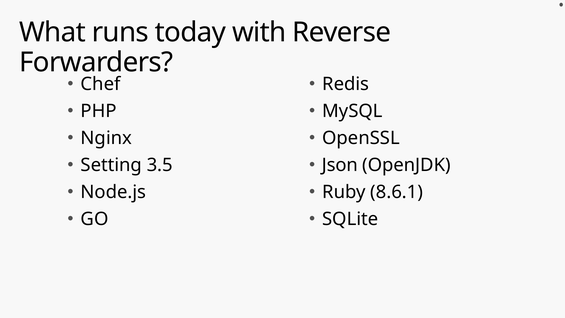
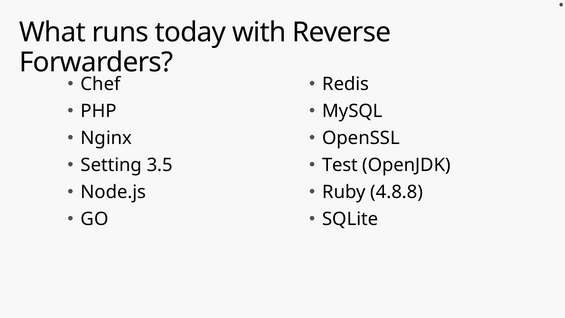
Json: Json -> Test
8.6.1: 8.6.1 -> 4.8.8
